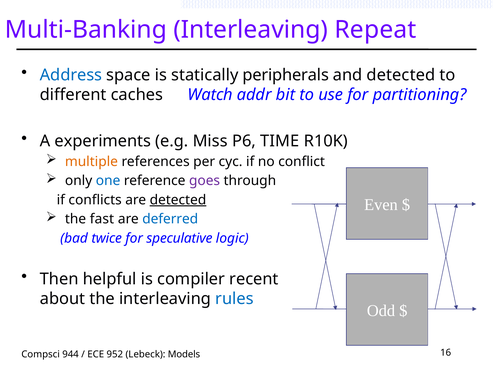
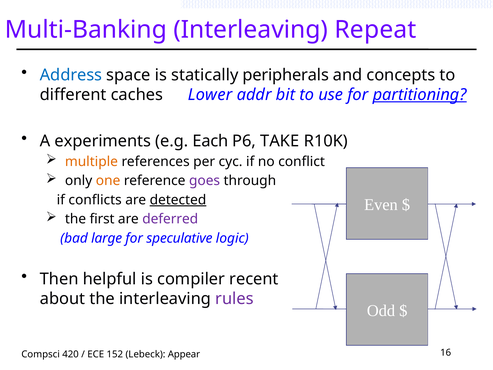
and detected: detected -> concepts
Watch: Watch -> Lower
partitioning underline: none -> present
Miss: Miss -> Each
TIME: TIME -> TAKE
one colour: blue -> orange
fast: fast -> first
deferred colour: blue -> purple
twice: twice -> large
rules colour: blue -> purple
944: 944 -> 420
952: 952 -> 152
Models: Models -> Appear
